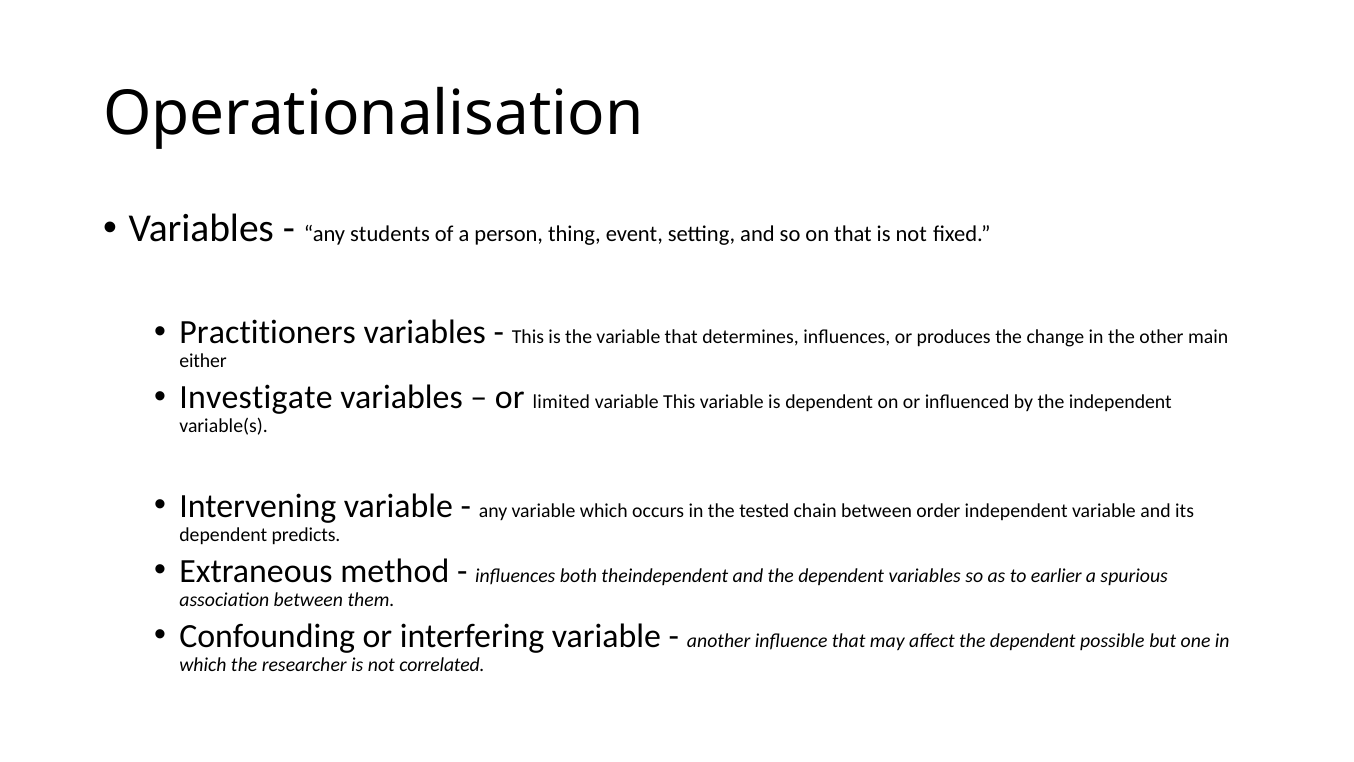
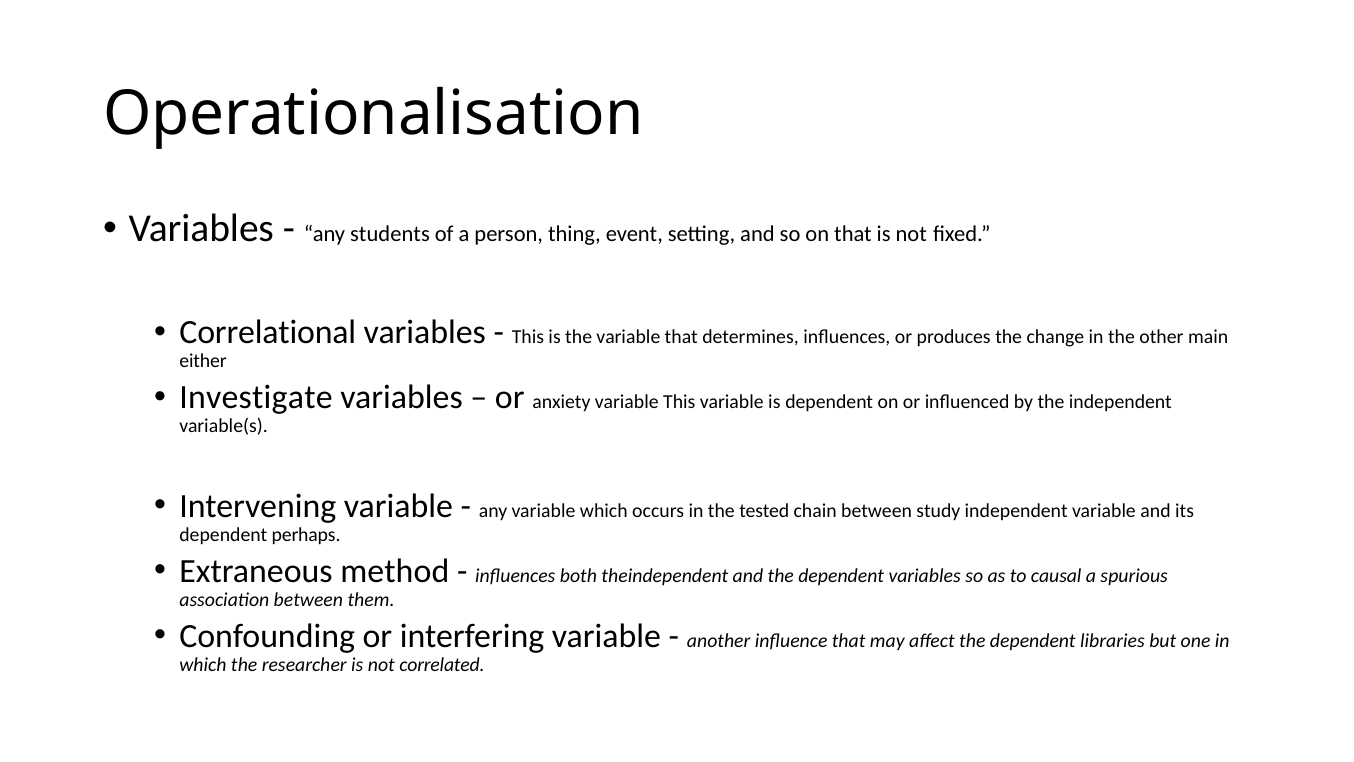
Practitioners: Practitioners -> Correlational
limited: limited -> anxiety
order: order -> study
predicts: predicts -> perhaps
earlier: earlier -> causal
possible: possible -> libraries
